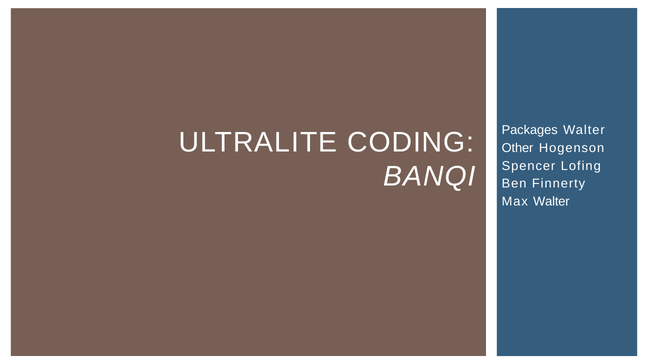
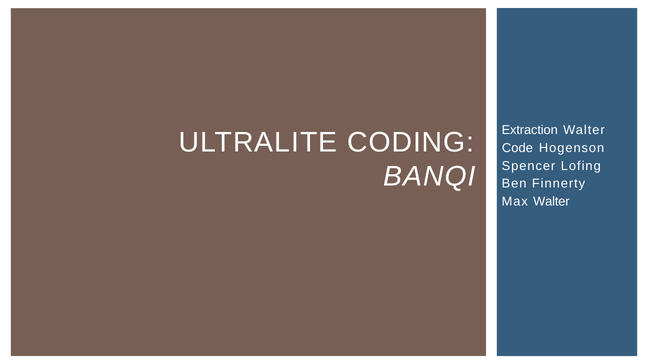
Packages: Packages -> Extraction
Other: Other -> Code
